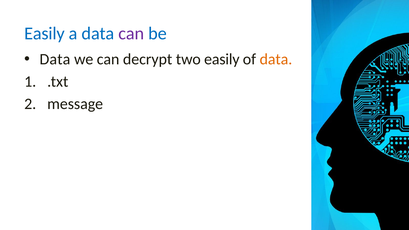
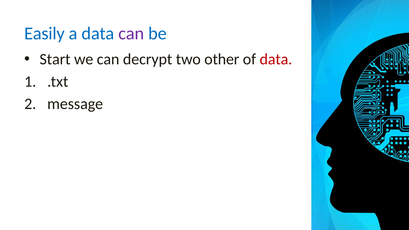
Data at (55, 59): Data -> Start
two easily: easily -> other
data at (276, 59) colour: orange -> red
